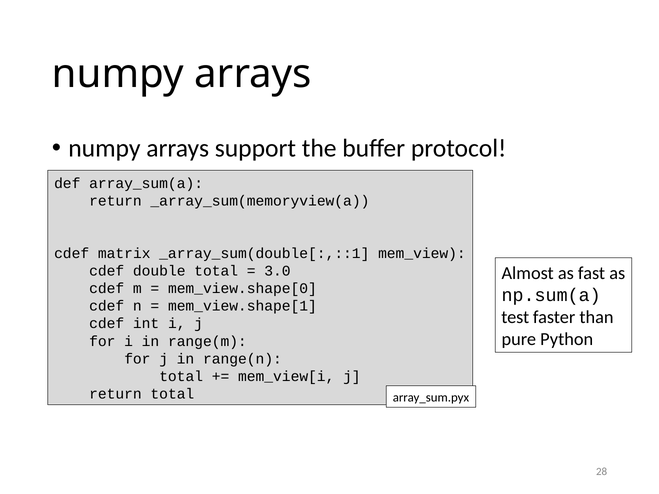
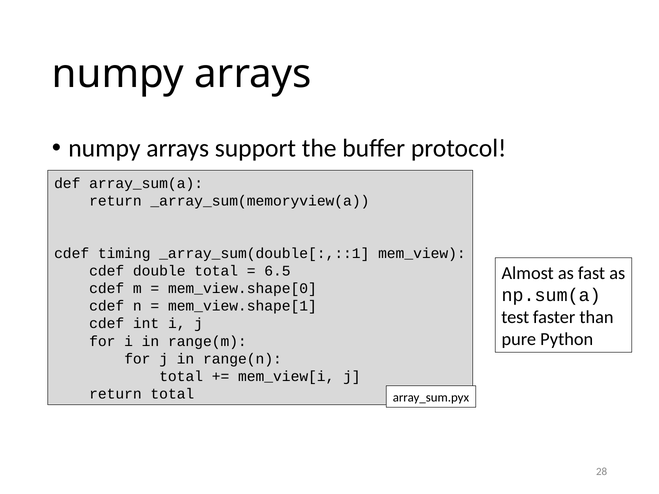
matrix: matrix -> timing
3.0: 3.0 -> 6.5
